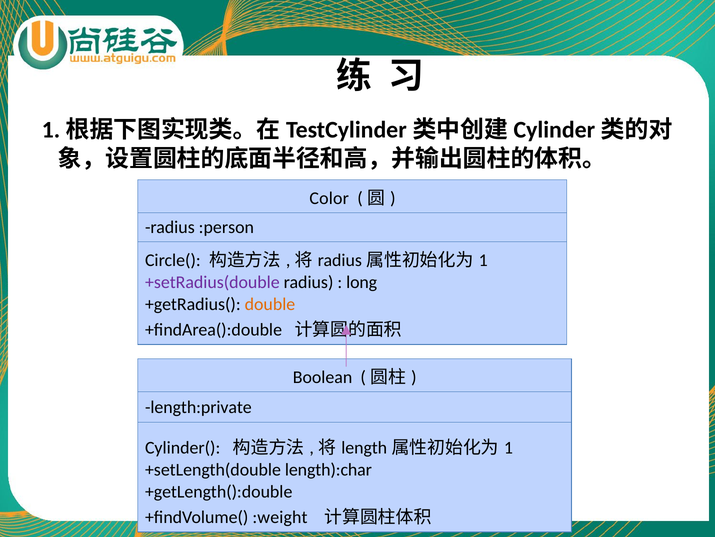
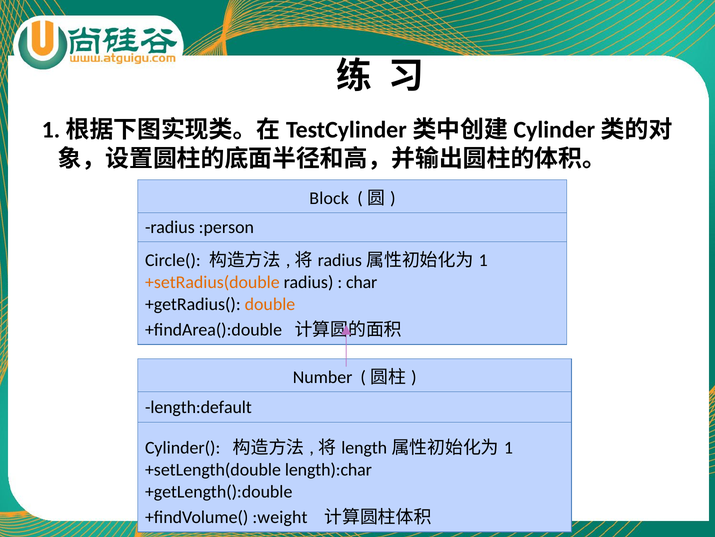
Color: Color -> Block
+setRadius(double colour: purple -> orange
long: long -> char
Boolean: Boolean -> Number
length:private: length:private -> length:default
